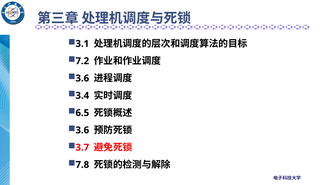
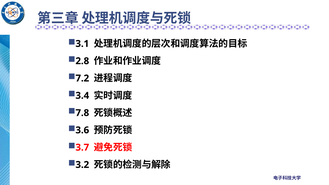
7.2: 7.2 -> 2.8
3.6 at (82, 78): 3.6 -> 7.2
6.5: 6.5 -> 7.8
7.8: 7.8 -> 3.2
